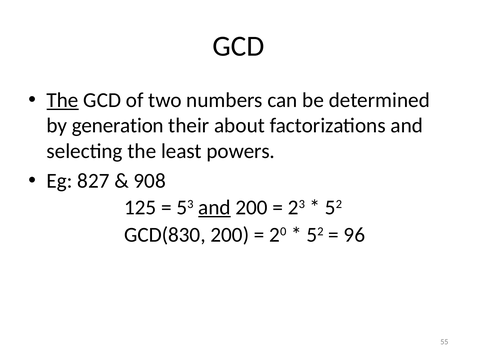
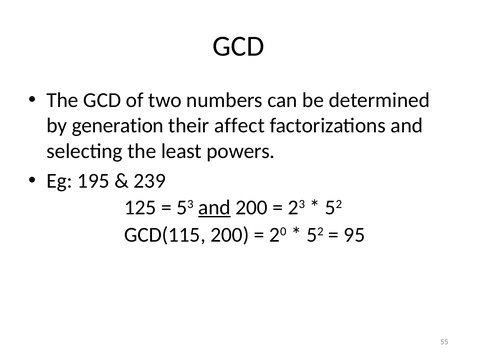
The at (63, 100) underline: present -> none
about: about -> affect
827: 827 -> 195
908: 908 -> 239
GCD(830: GCD(830 -> GCD(115
96: 96 -> 95
